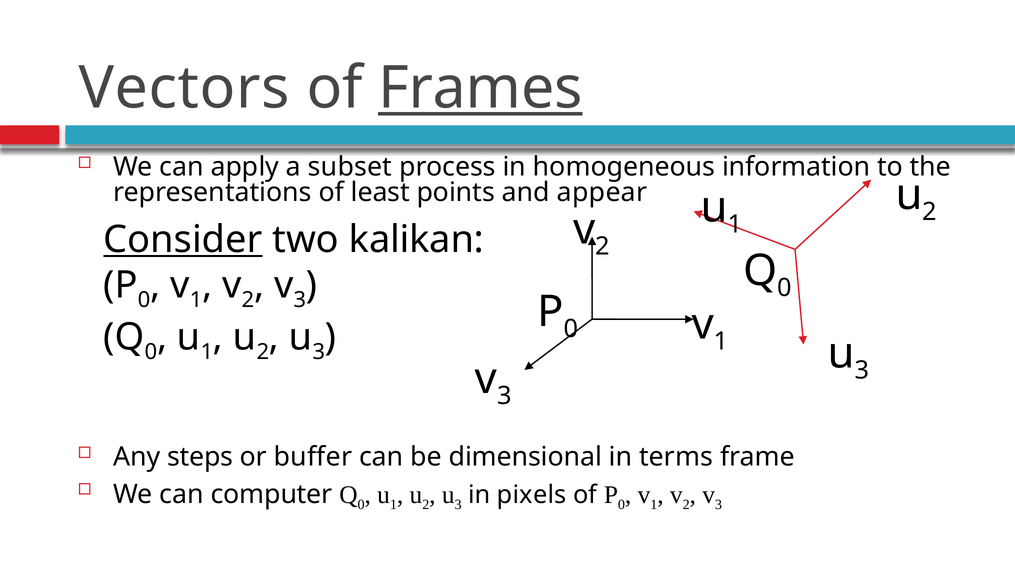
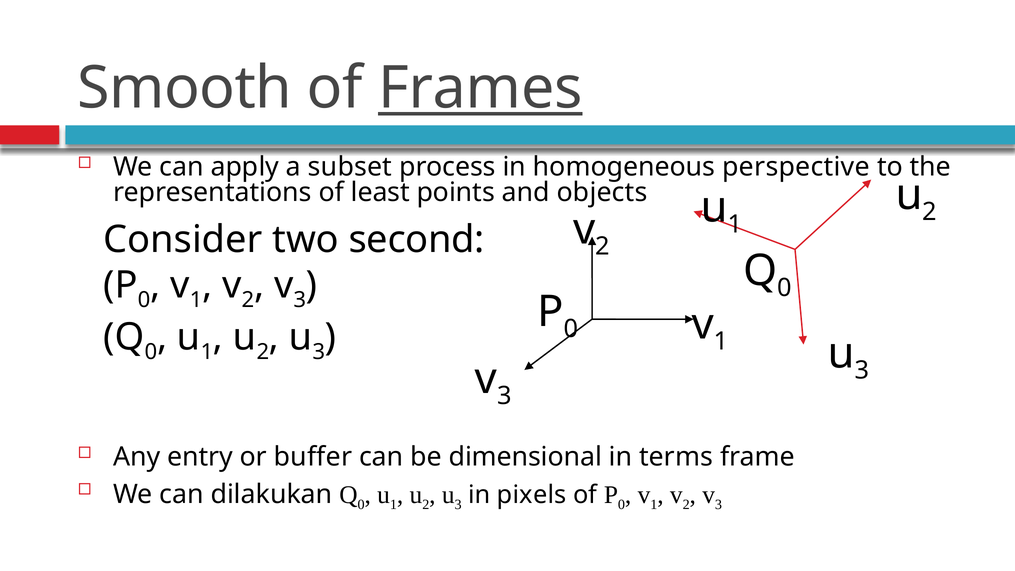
Vectors: Vectors -> Smooth
information: information -> perspective
appear: appear -> objects
Consider underline: present -> none
kalikan: kalikan -> second
steps: steps -> entry
computer: computer -> dilakukan
